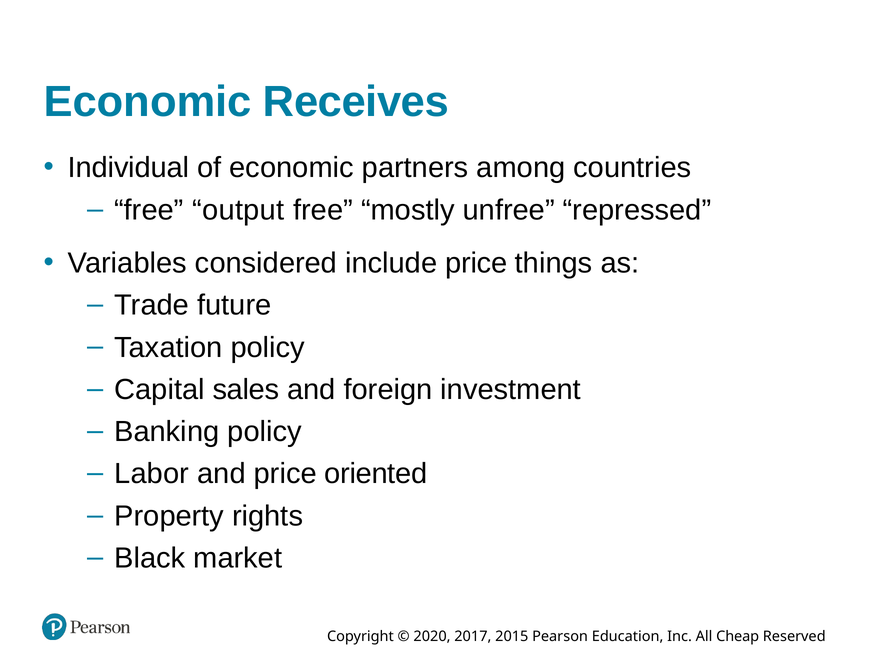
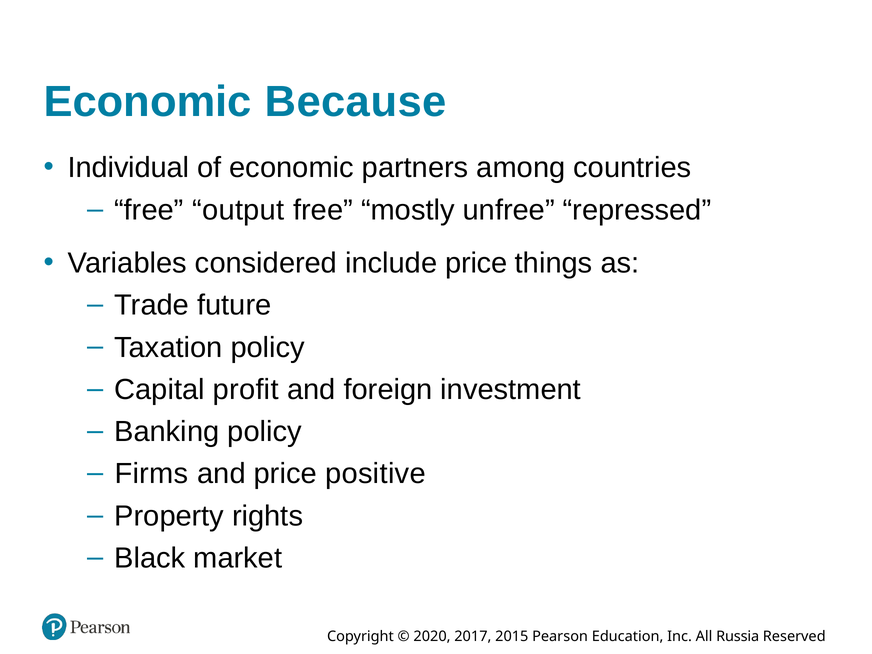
Receives: Receives -> Because
sales: sales -> profit
Labor: Labor -> Firms
oriented: oriented -> positive
Cheap: Cheap -> Russia
